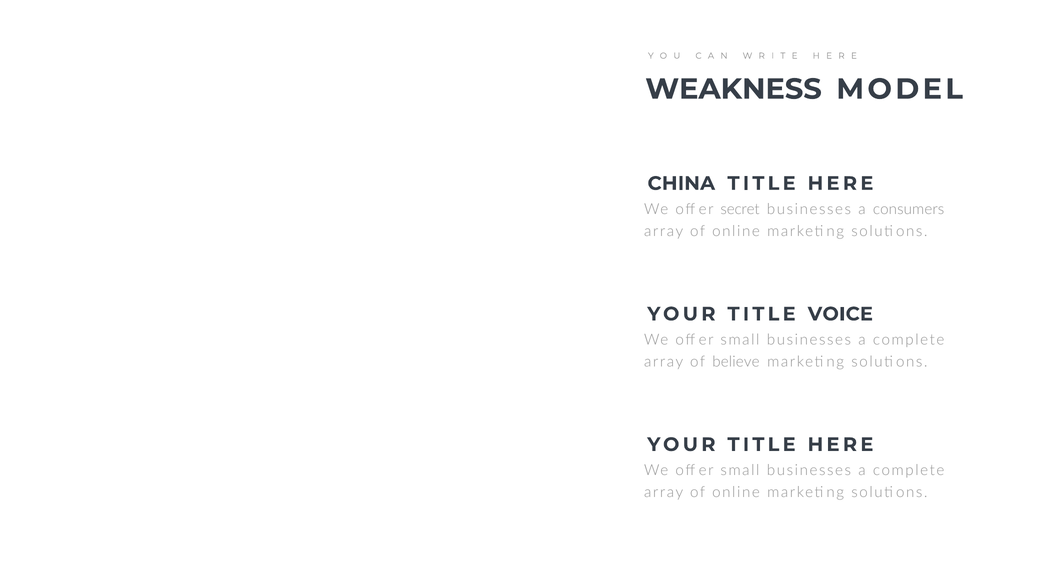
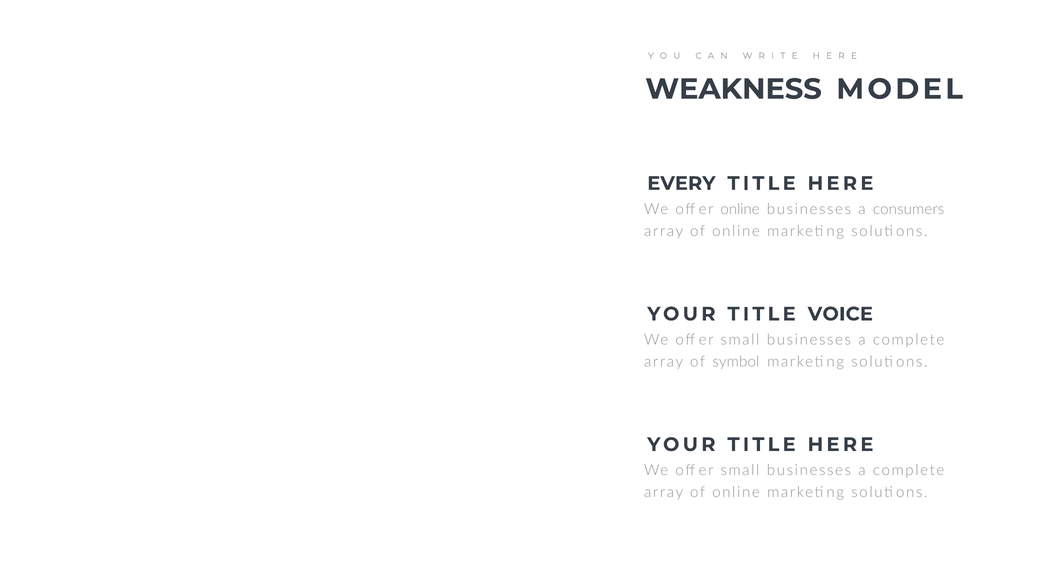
CHINA: CHINA -> EVERY
offer secret: secret -> online
believe: believe -> symbol
